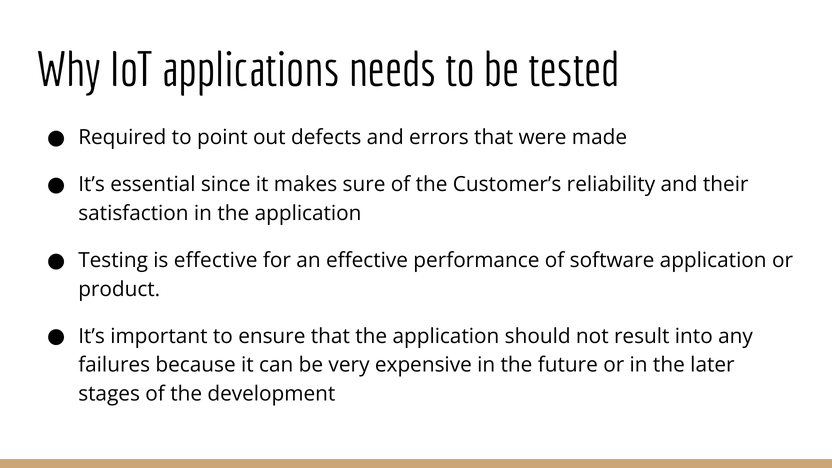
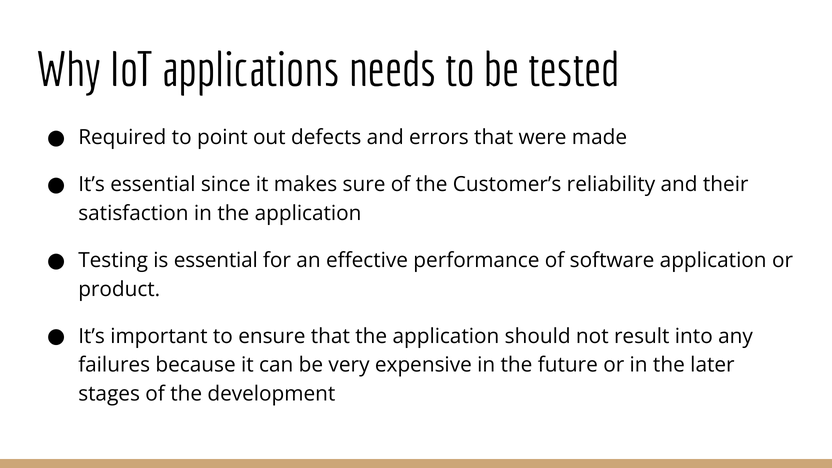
is effective: effective -> essential
